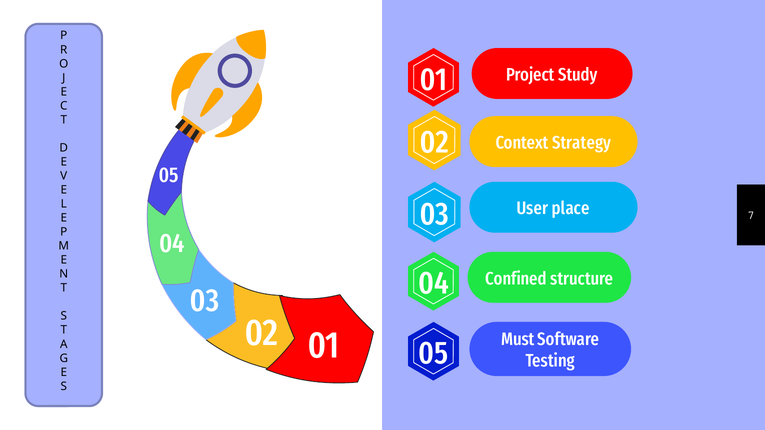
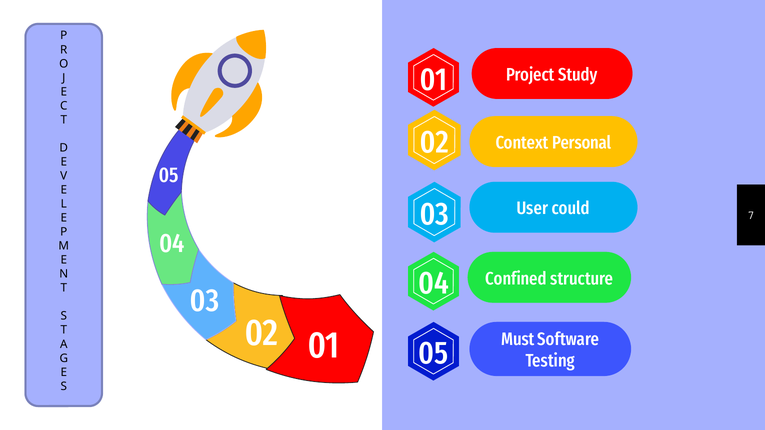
Strategy: Strategy -> Personal
place: place -> could
